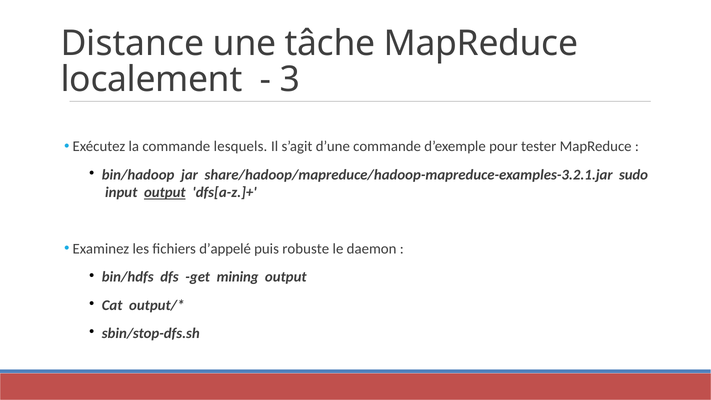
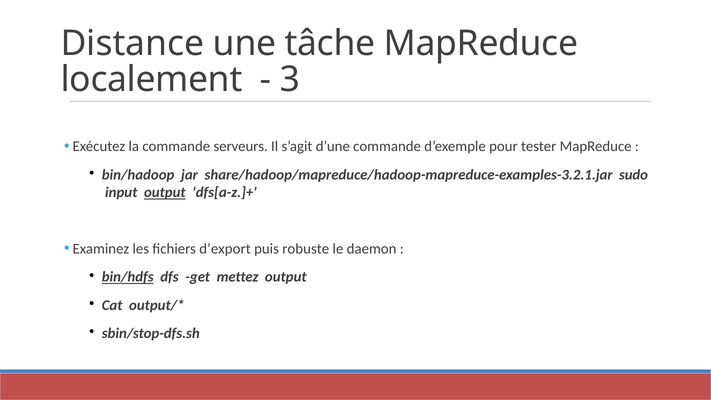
lesquels: lesquels -> serveurs
d’appelé: d’appelé -> d’export
bin/hdfs underline: none -> present
mining: mining -> mettez
